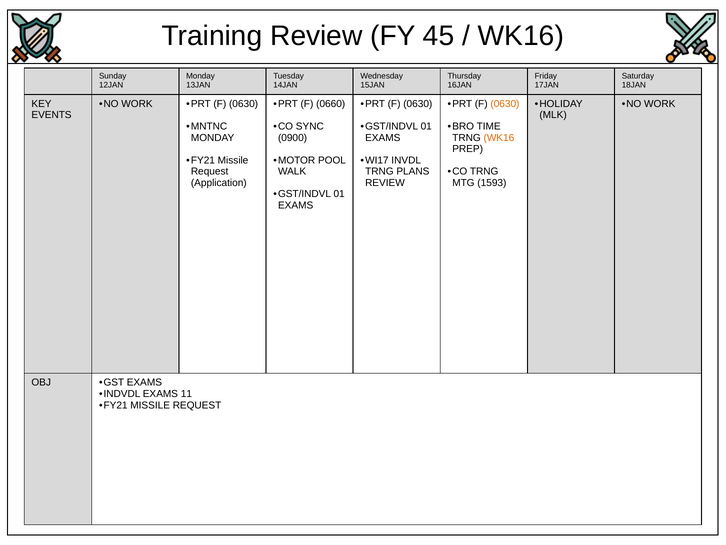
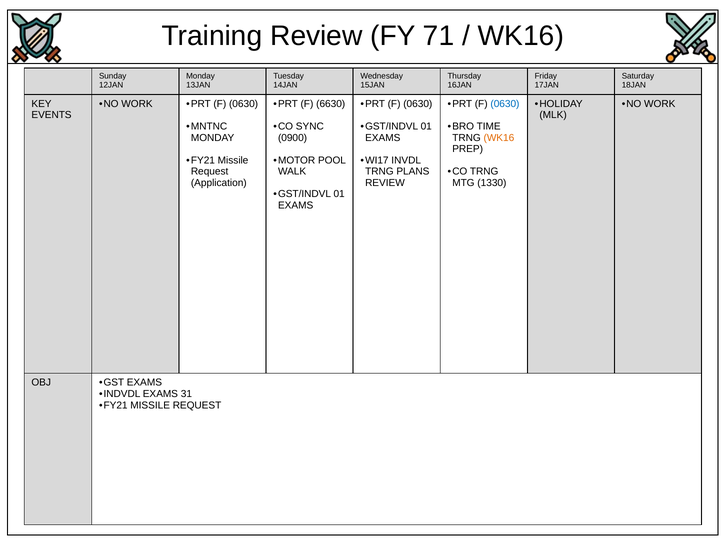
45: 45 -> 71
0660: 0660 -> 6630
0630 at (505, 104) colour: orange -> blue
1593: 1593 -> 1330
11: 11 -> 31
